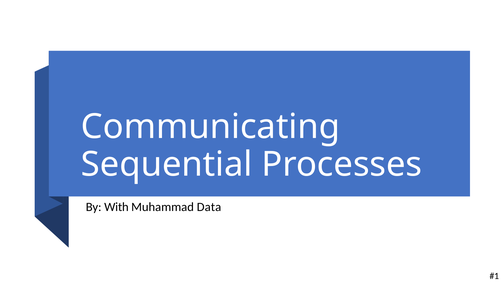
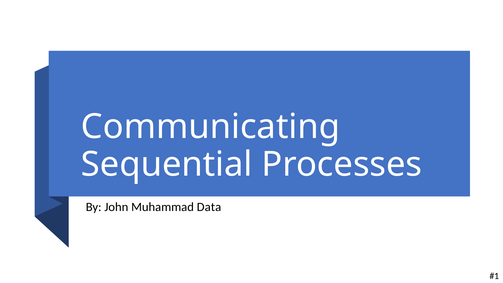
With: With -> John
